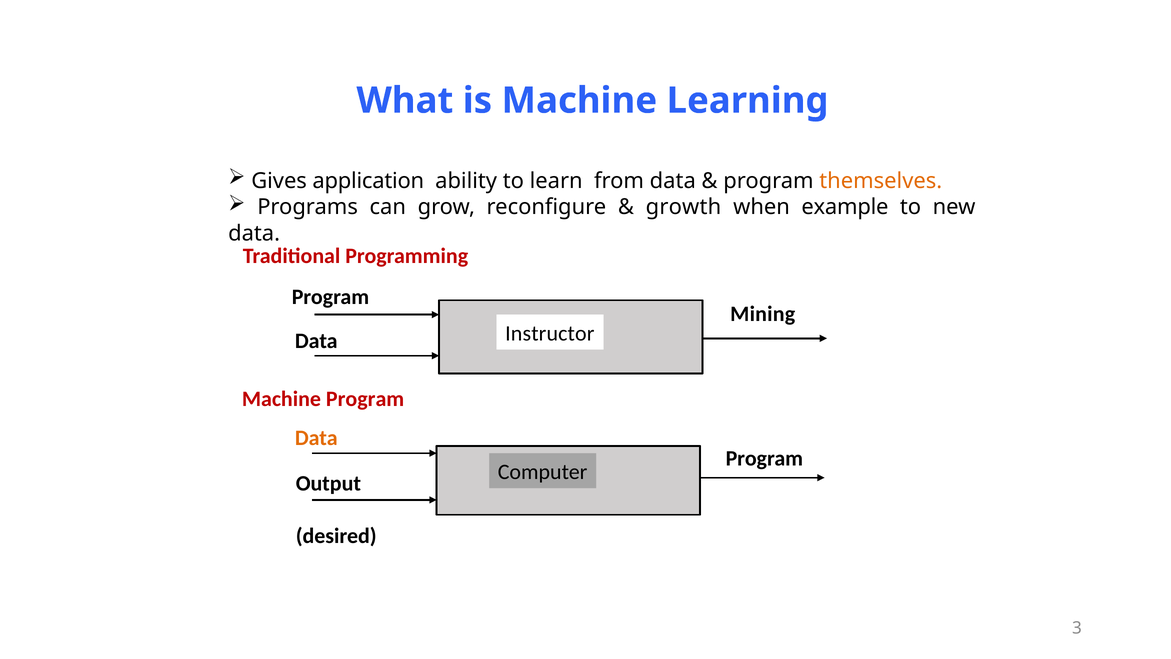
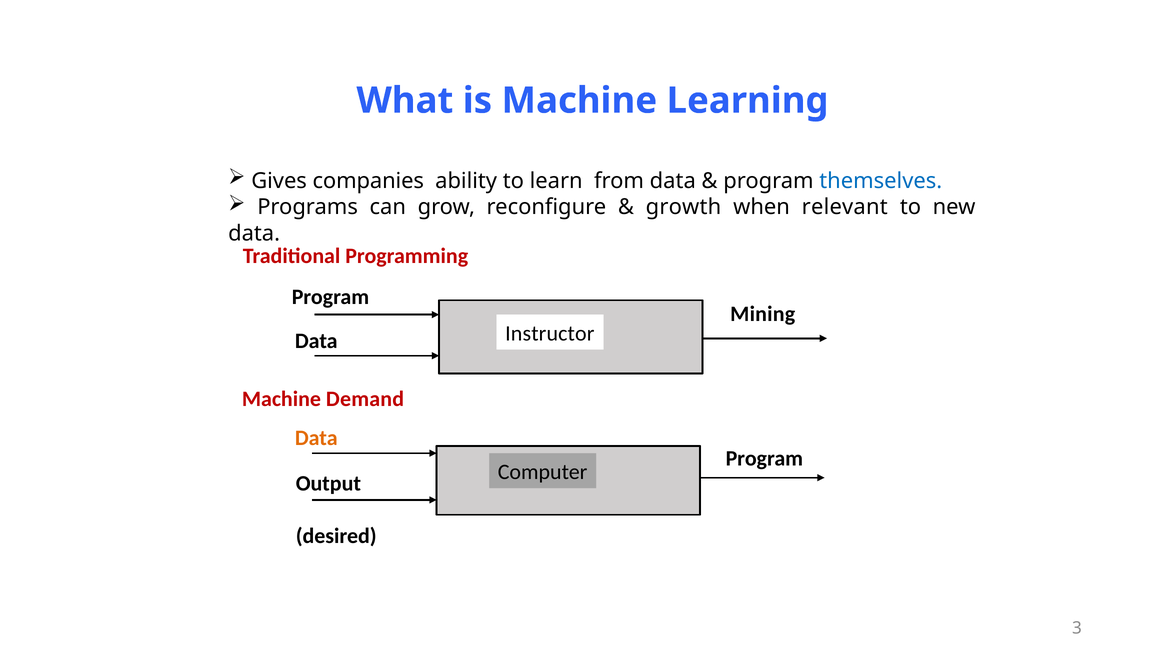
application: application -> companies
themselves colour: orange -> blue
example: example -> relevant
Machine Program: Program -> Demand
